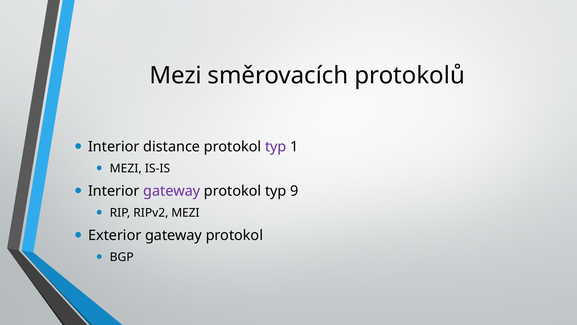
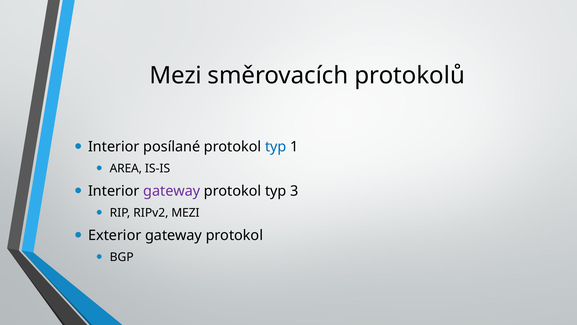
distance: distance -> posílané
typ at (276, 147) colour: purple -> blue
MEZI at (126, 168): MEZI -> AREA
9: 9 -> 3
